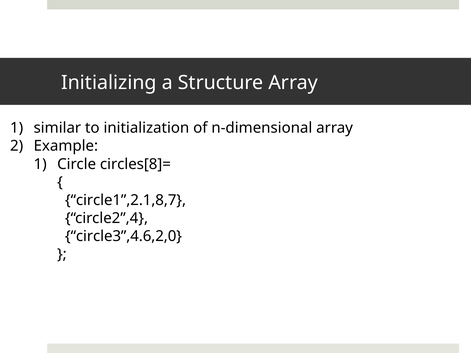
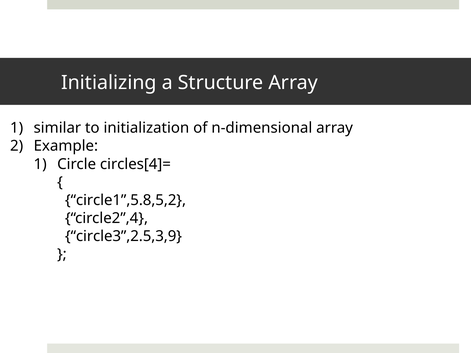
circles[8]=: circles[8]= -> circles[4]=
circle1”,2.1,8,7: circle1”,2.1,8,7 -> circle1”,5.8,5,2
circle3”,4.6,2,0: circle3”,4.6,2,0 -> circle3”,2.5,3,9
